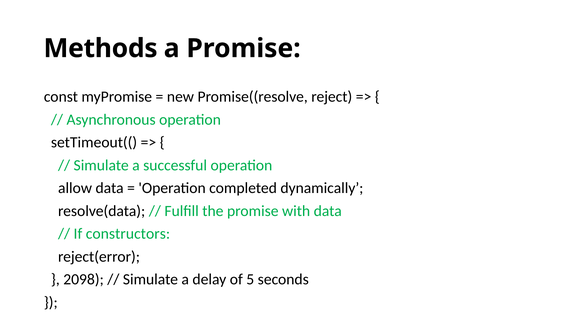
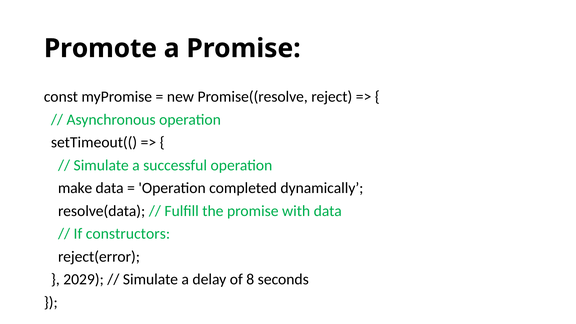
Methods: Methods -> Promote
allow: allow -> make
2098: 2098 -> 2029
5: 5 -> 8
